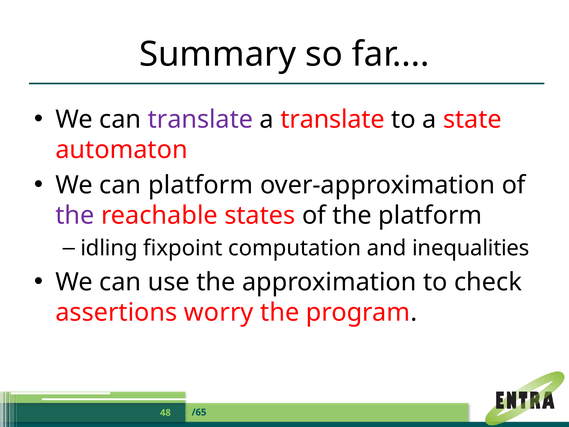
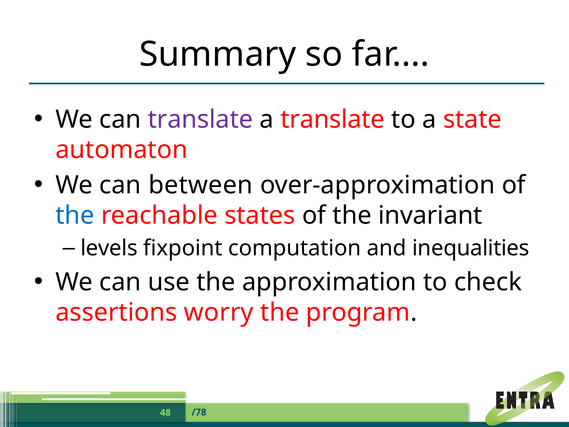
can platform: platform -> between
the at (75, 215) colour: purple -> blue
the platform: platform -> invariant
idling: idling -> levels
/65: /65 -> /78
